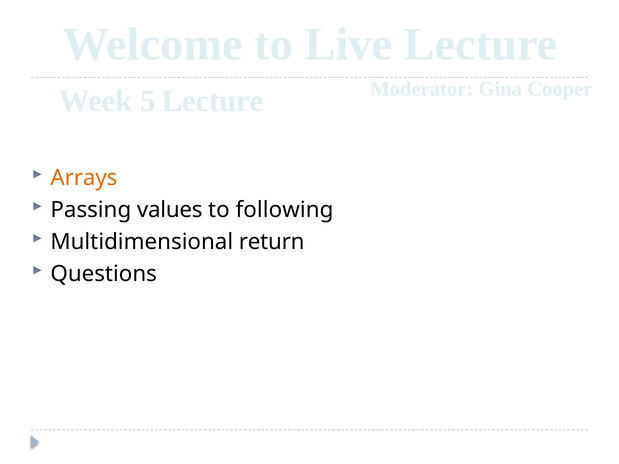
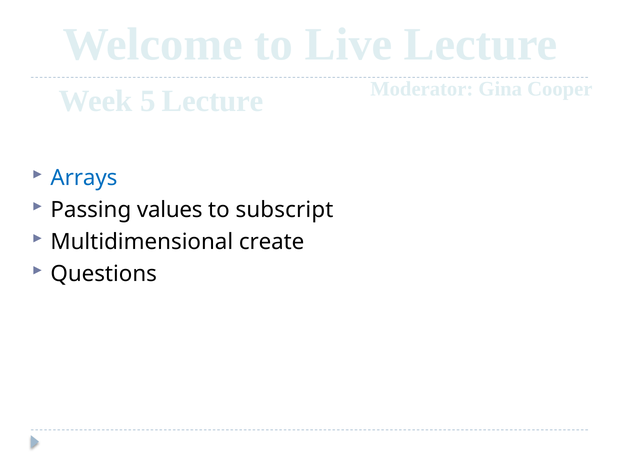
Arrays colour: orange -> blue
following: following -> subscript
return: return -> create
